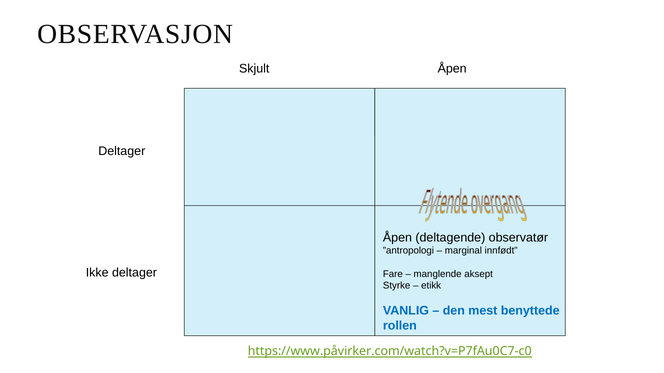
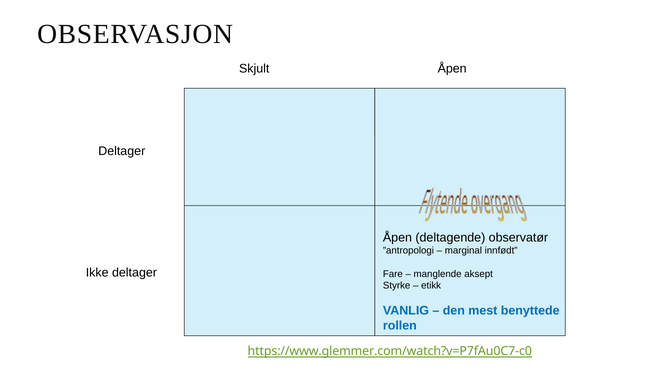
https://www.påvirker.com/watch?v=P7fAu0C7-c0: https://www.påvirker.com/watch?v=P7fAu0C7-c0 -> https://www.glemmer.com/watch?v=P7fAu0C7-c0
